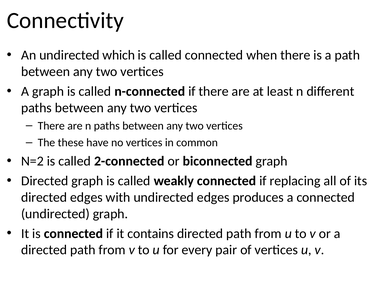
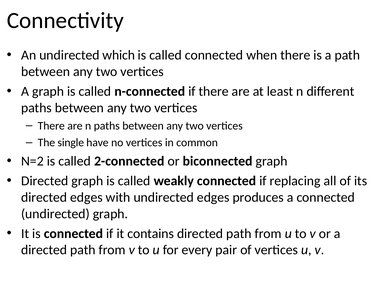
these: these -> single
